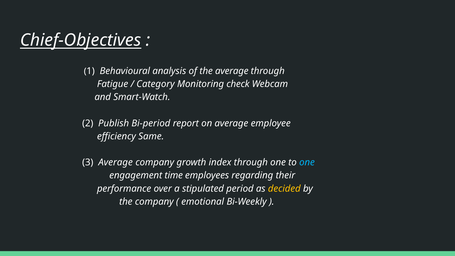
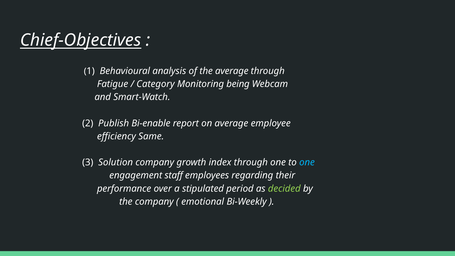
check: check -> being
Bi-period: Bi-period -> Bi-enable
3 Average: Average -> Solution
time: time -> staff
decided colour: yellow -> light green
